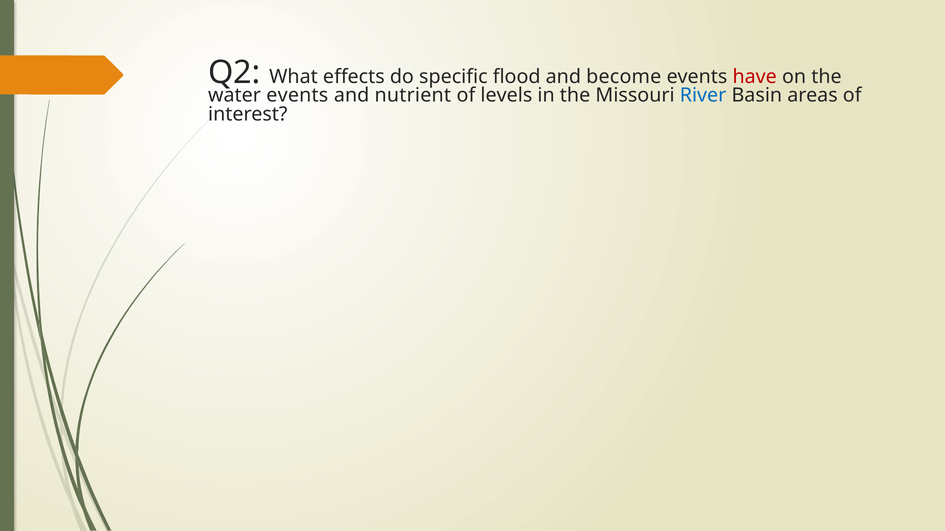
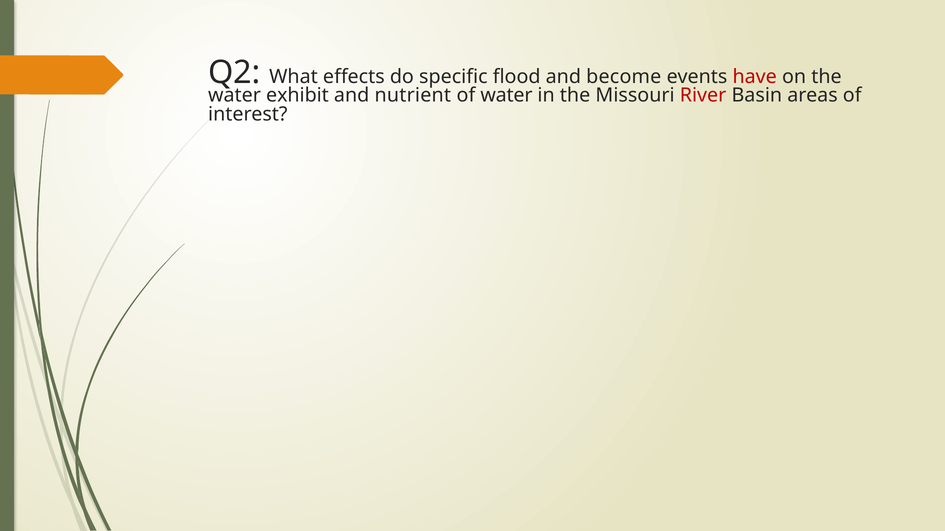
water events: events -> exhibit
of levels: levels -> water
River colour: blue -> red
